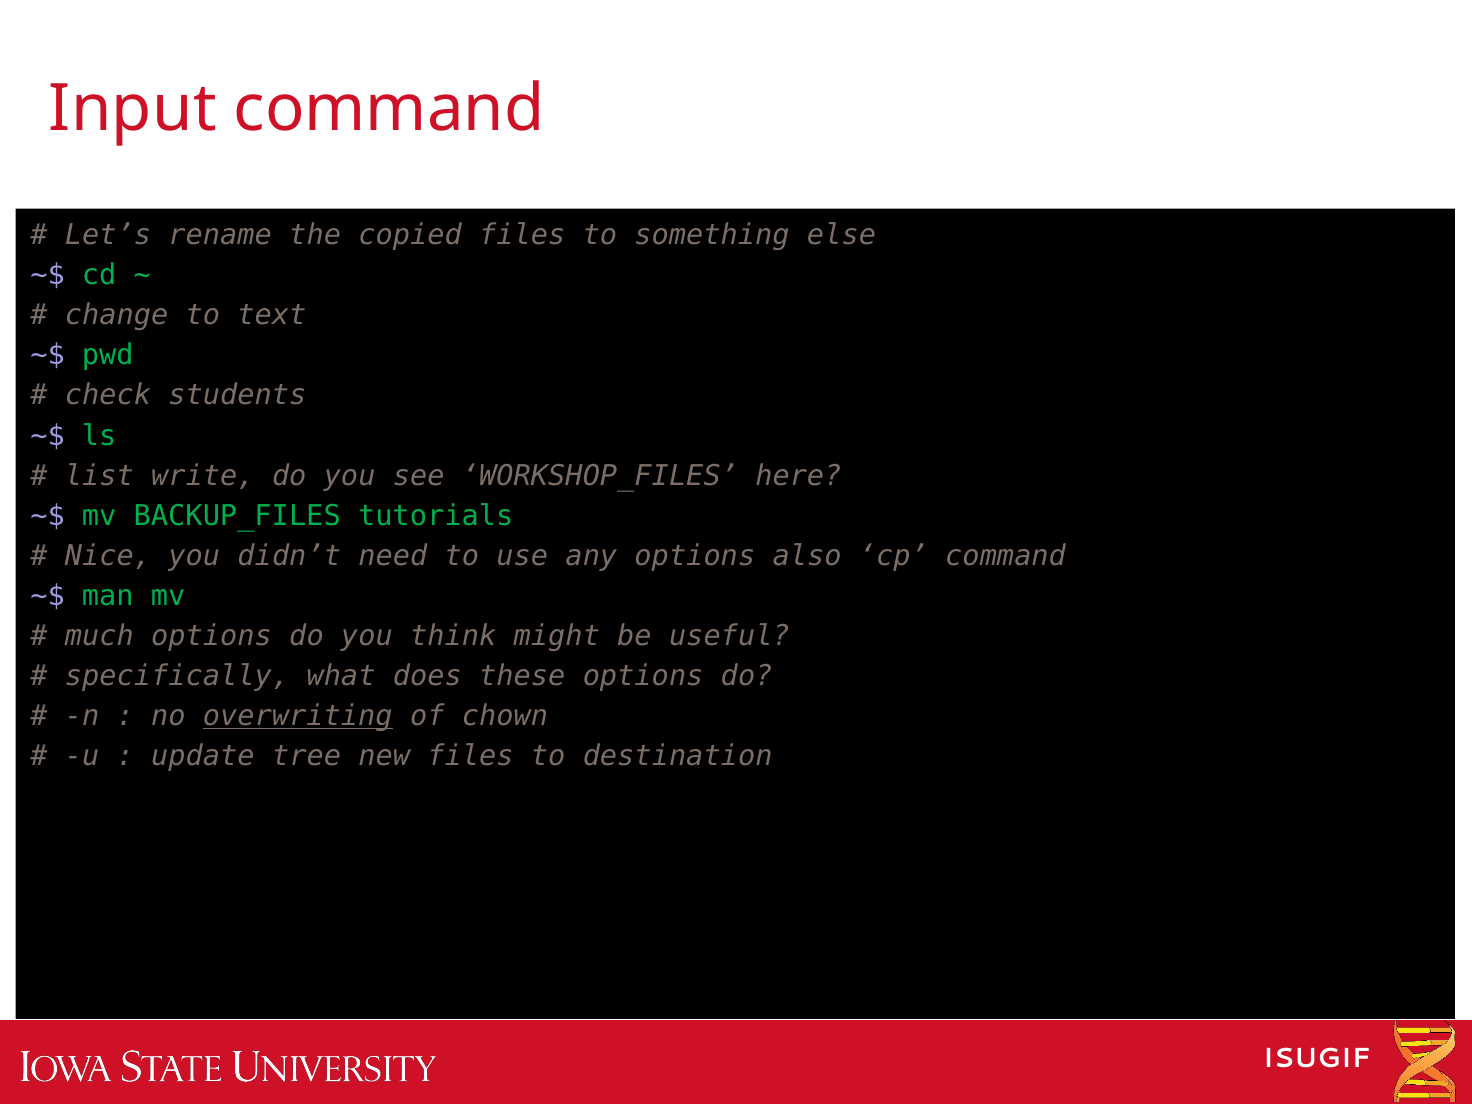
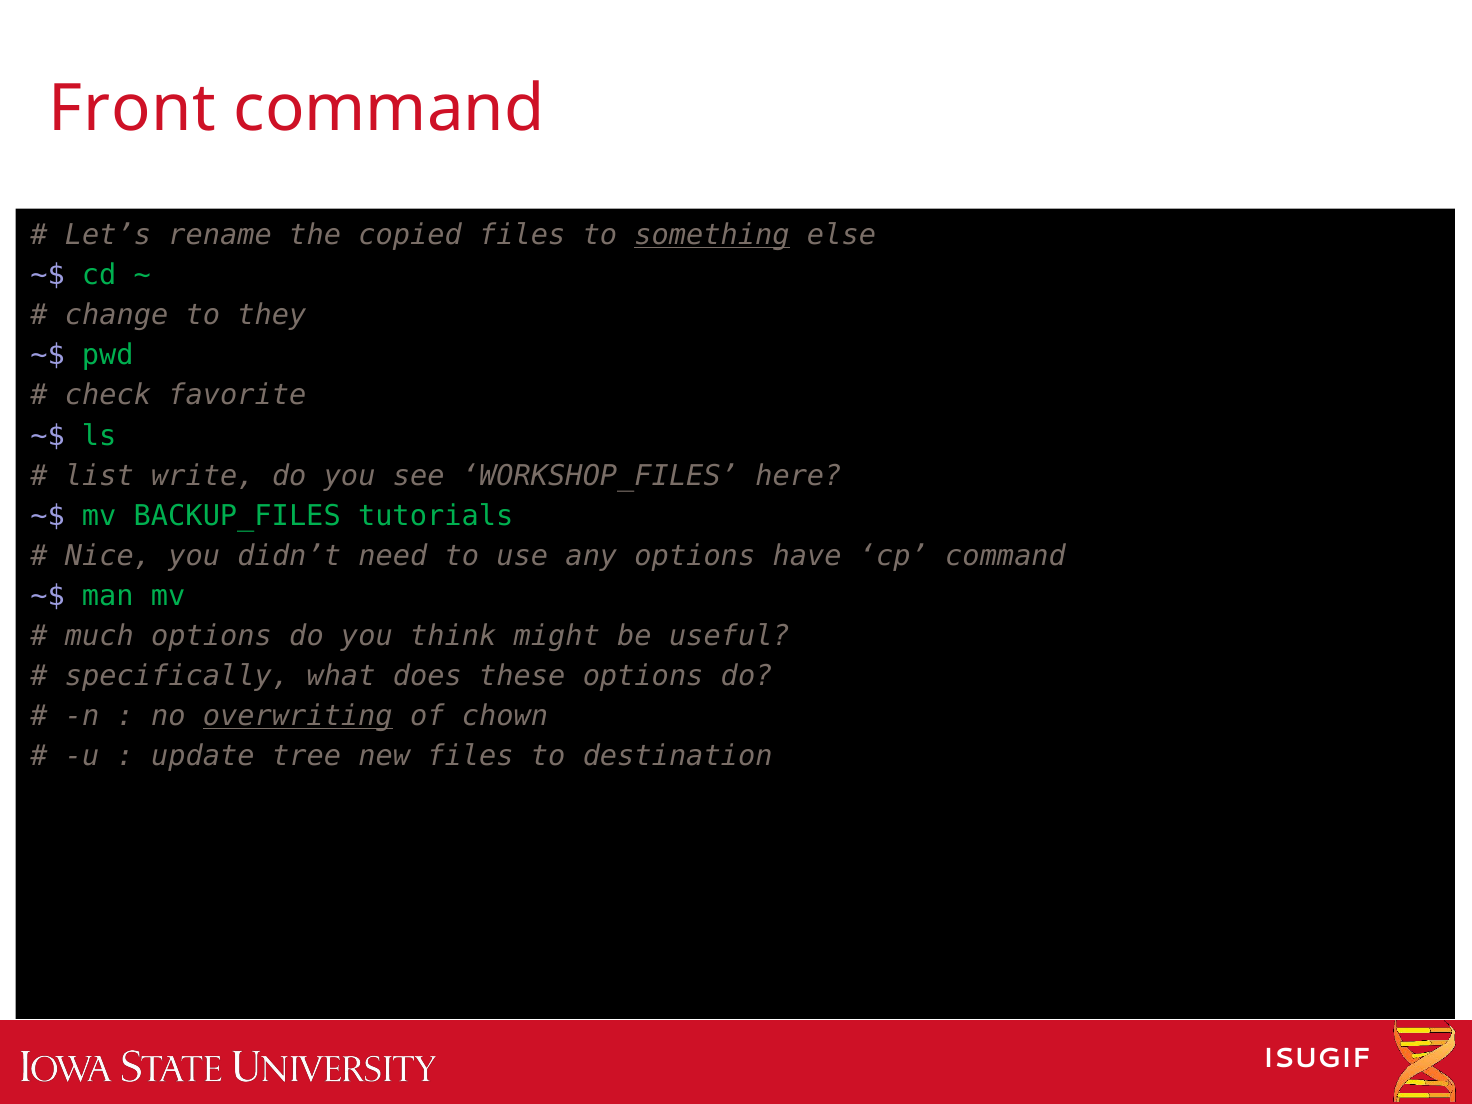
Input: Input -> Front
something underline: none -> present
text: text -> they
students: students -> favorite
also: also -> have
